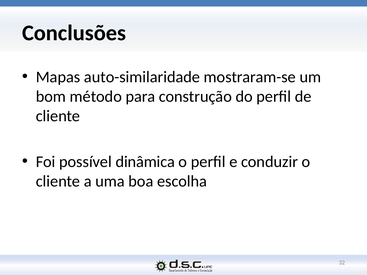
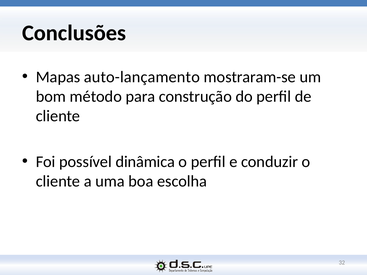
auto-similaridade: auto-similaridade -> auto-lançamento
